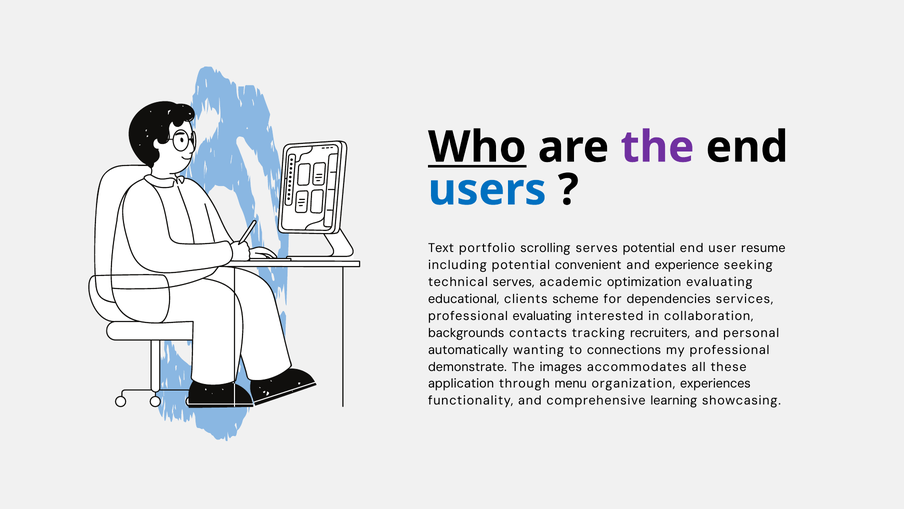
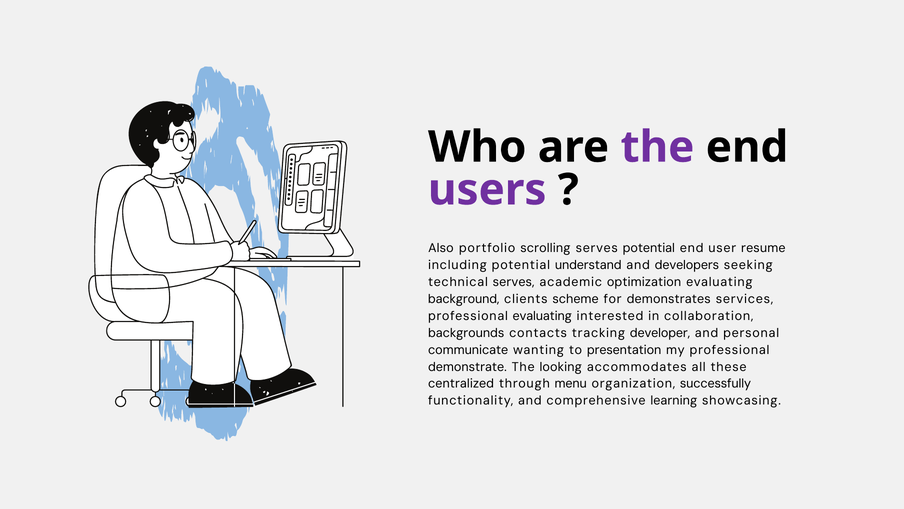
Who underline: present -> none
users colour: blue -> purple
Text: Text -> Also
convenient: convenient -> understand
experience: experience -> developers
educational: educational -> background
dependencies: dependencies -> demonstrates
recruiters: recruiters -> developer
automatically: automatically -> communicate
connections: connections -> presentation
images: images -> looking
application: application -> centralized
experiences: experiences -> successfully
